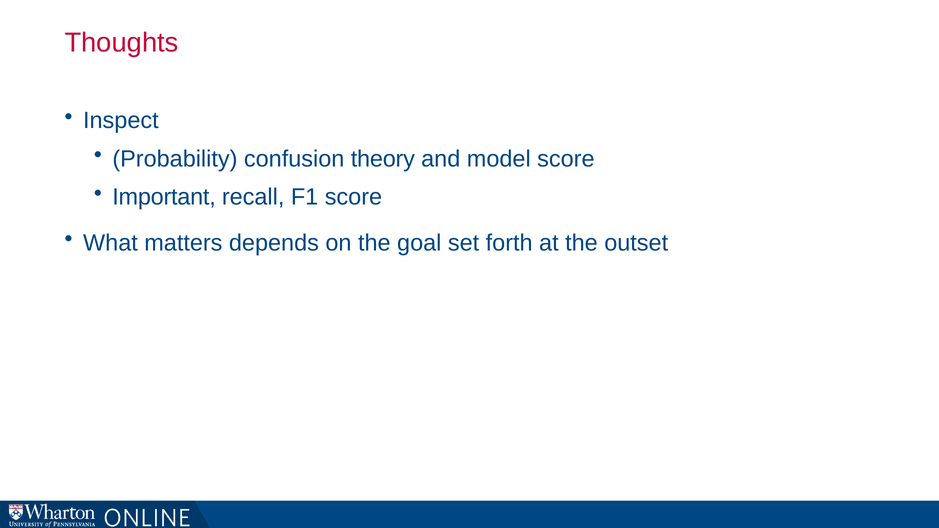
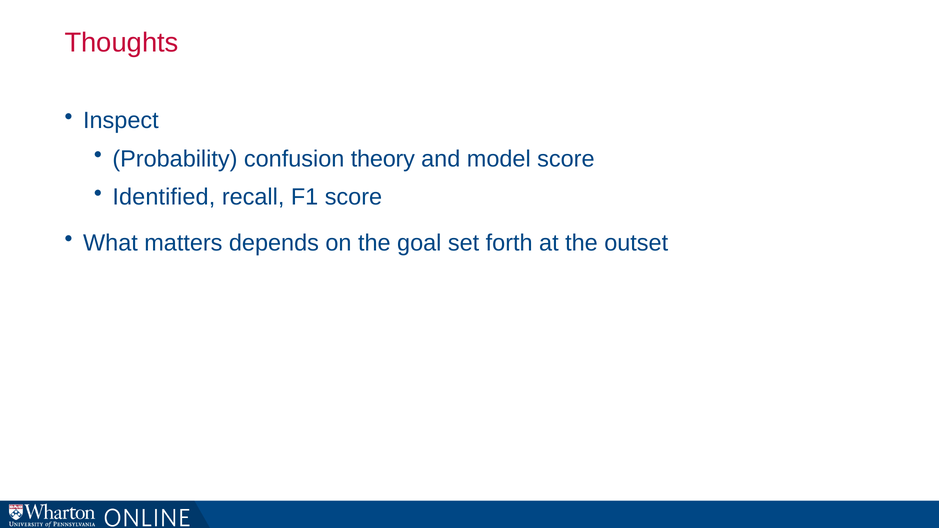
Important: Important -> Identified
